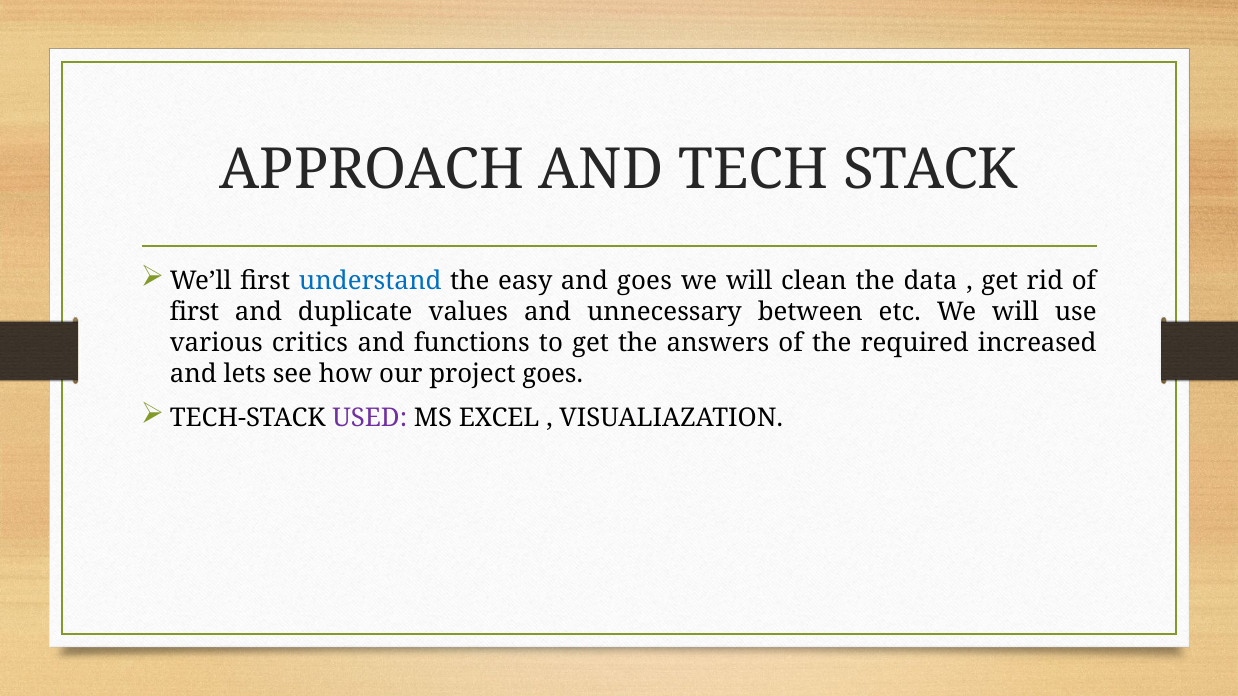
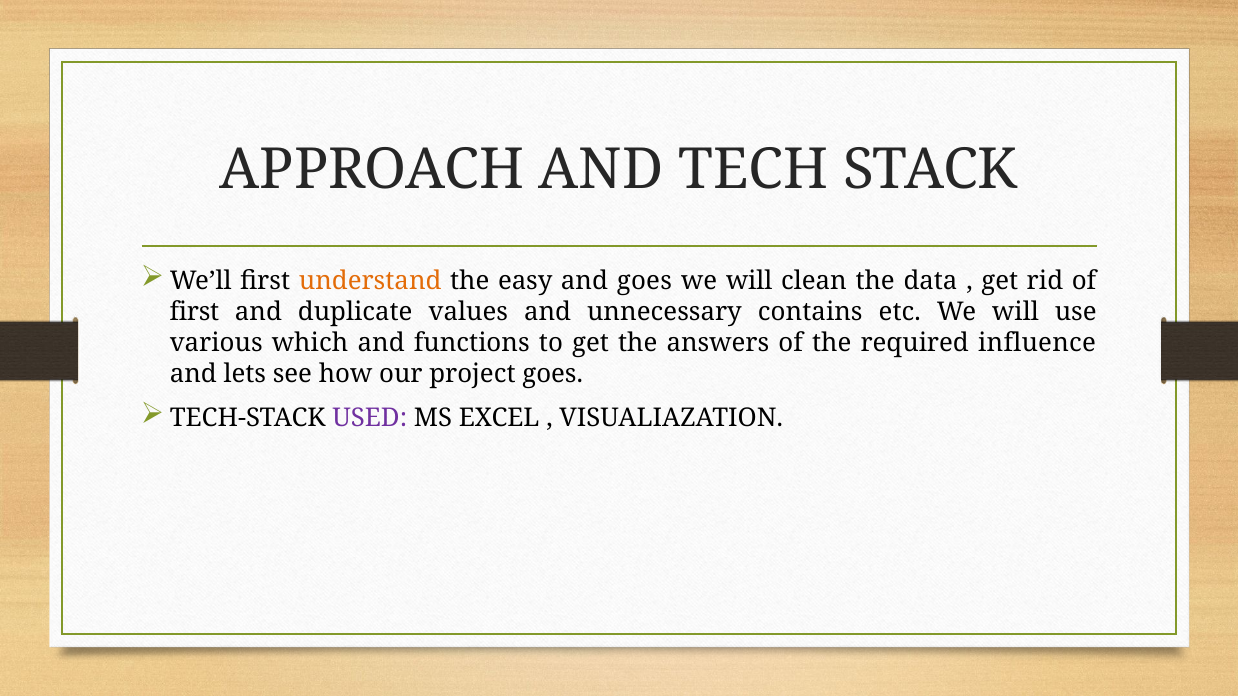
understand colour: blue -> orange
between: between -> contains
critics: critics -> which
increased: increased -> influence
